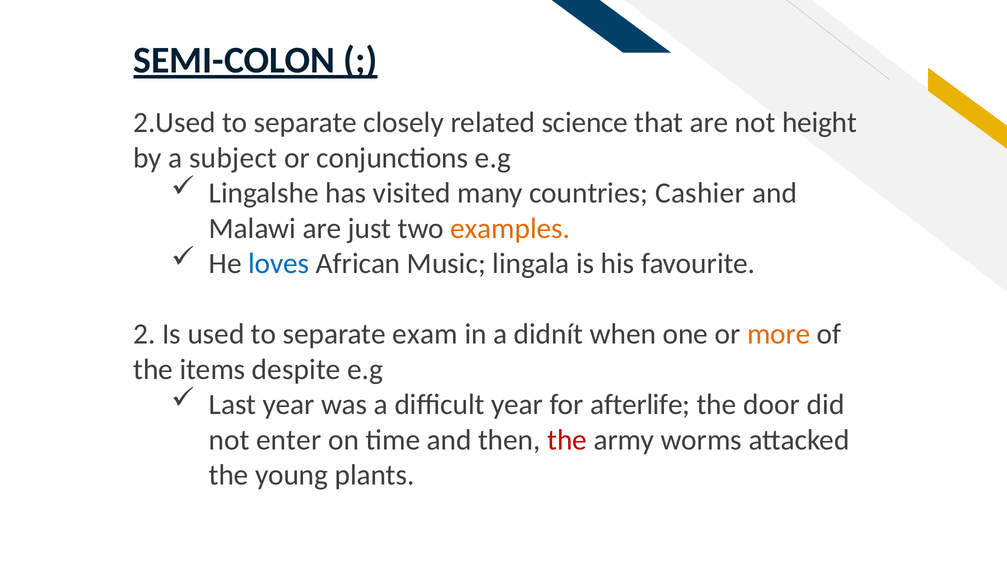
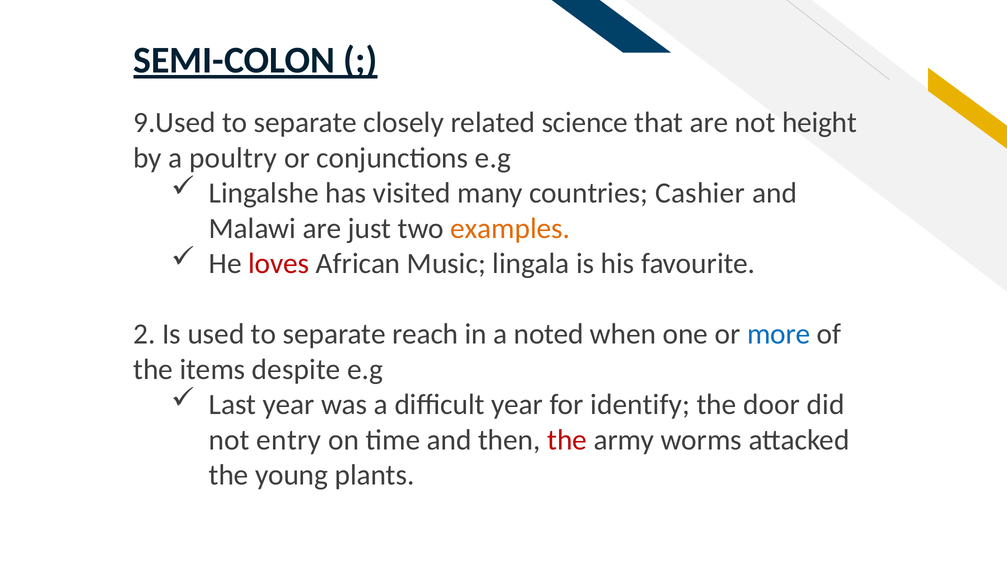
2.Used: 2.Used -> 9.Used
subject: subject -> poultry
loves colour: blue -> red
exam: exam -> reach
didnít: didnít -> noted
more colour: orange -> blue
afterlife: afterlife -> identify
enter: enter -> entry
